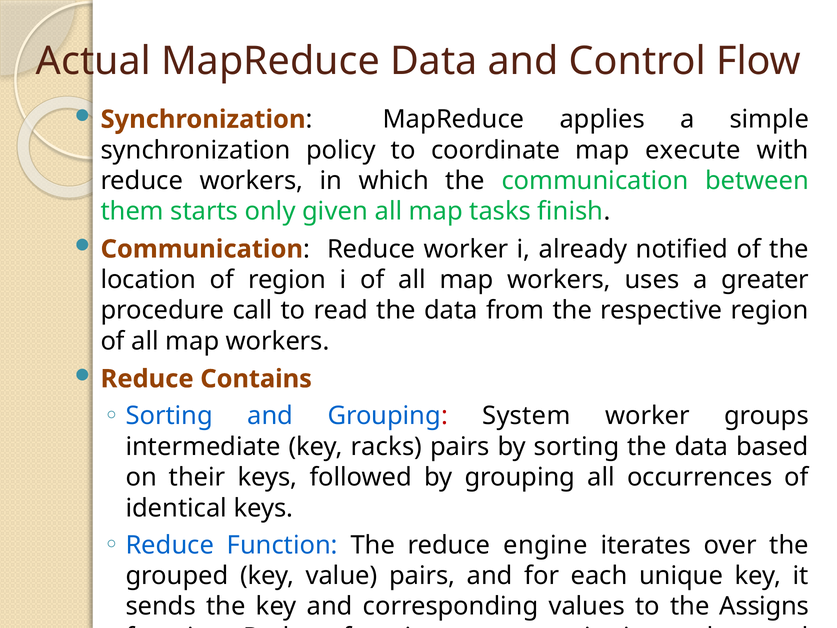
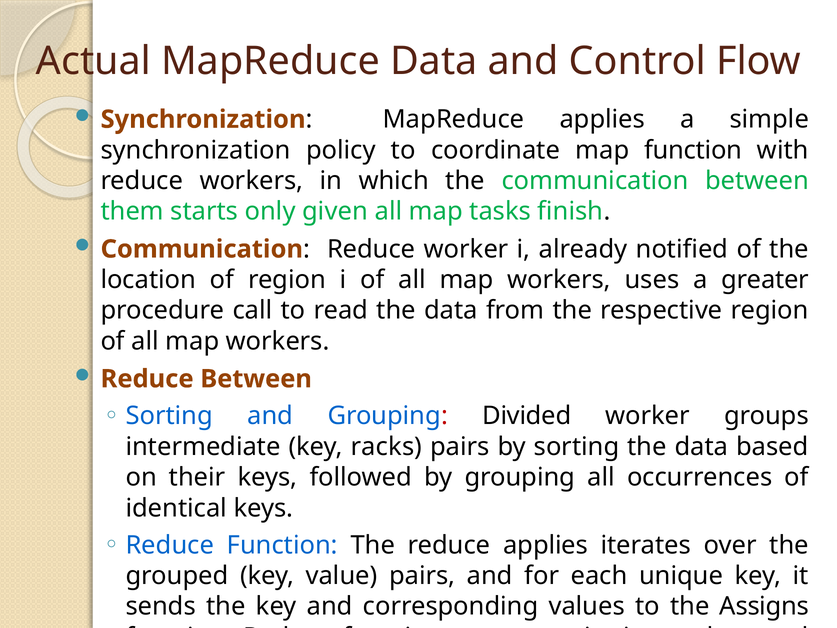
map execute: execute -> function
Reduce Contains: Contains -> Between
System: System -> Divided
reduce engine: engine -> applies
